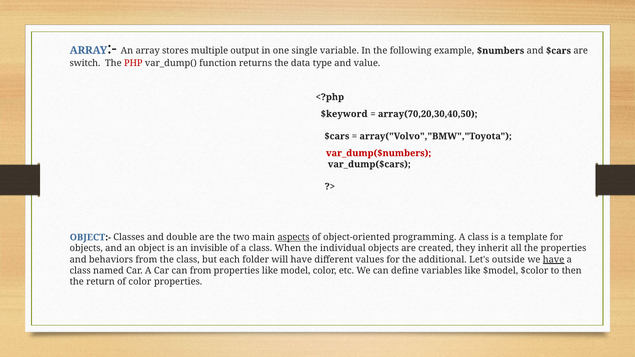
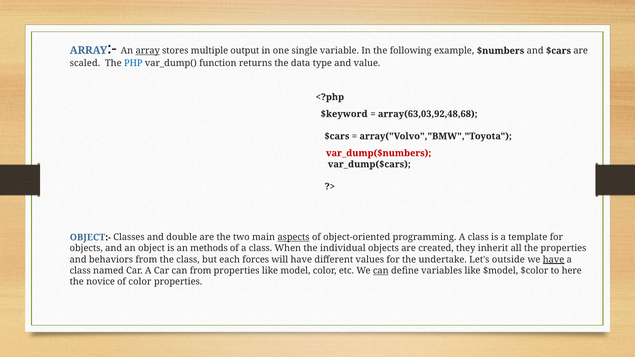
array at (148, 51) underline: none -> present
switch: switch -> scaled
PHP colour: red -> blue
array(70,20,30,40,50: array(70,20,30,40,50 -> array(63,03,92,48,68
invisible: invisible -> methods
folder: folder -> forces
additional: additional -> undertake
can at (381, 271) underline: none -> present
then: then -> here
return: return -> novice
